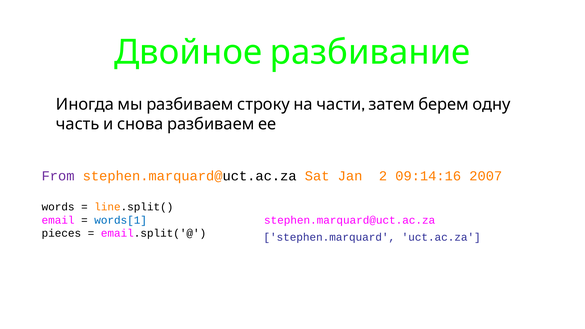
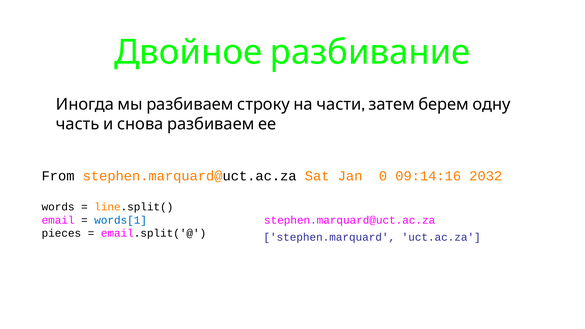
From colour: purple -> black
2: 2 -> 0
2007: 2007 -> 2032
